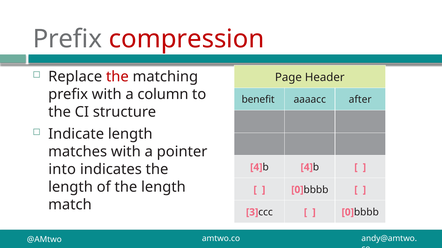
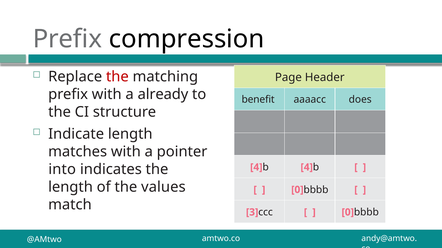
compression colour: red -> black
column: column -> already
after: after -> does
of the length: length -> values
